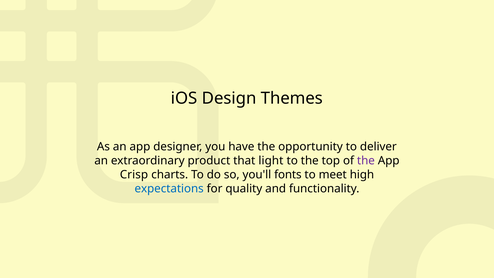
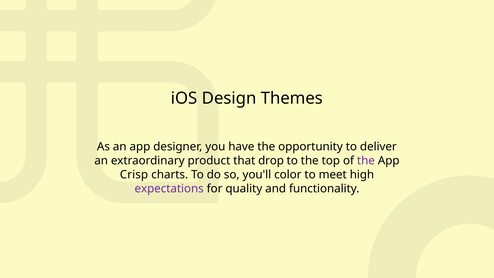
light: light -> drop
fonts: fonts -> color
expectations colour: blue -> purple
